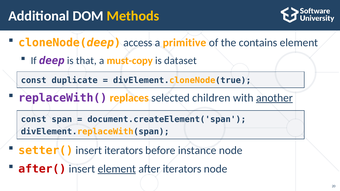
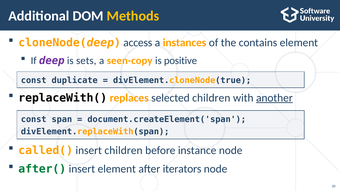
primitive: primitive -> instances
that: that -> sets
must-copy: must-copy -> seen-copy
dataset: dataset -> positive
replaceWith( colour: purple -> black
setter(: setter( -> called(
insert iterators: iterators -> children
after( colour: red -> green
element at (117, 169) underline: present -> none
